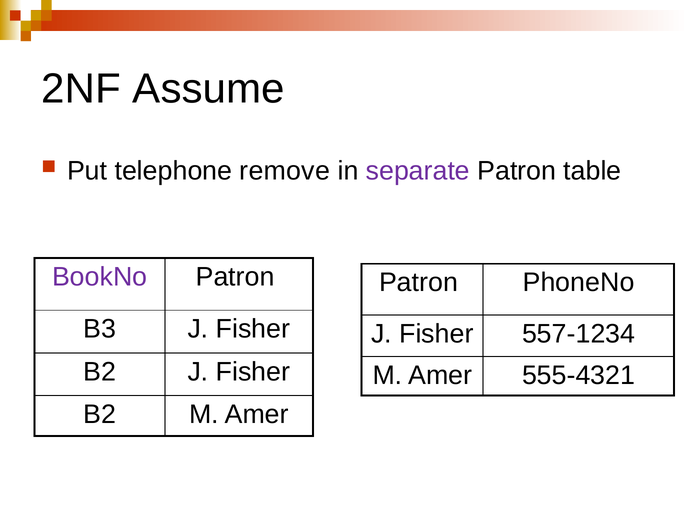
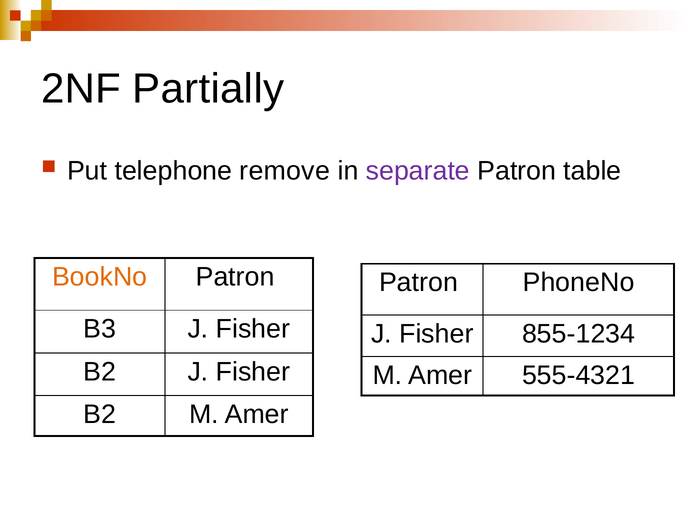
Assume: Assume -> Partially
BookNo colour: purple -> orange
557-1234: 557-1234 -> 855-1234
